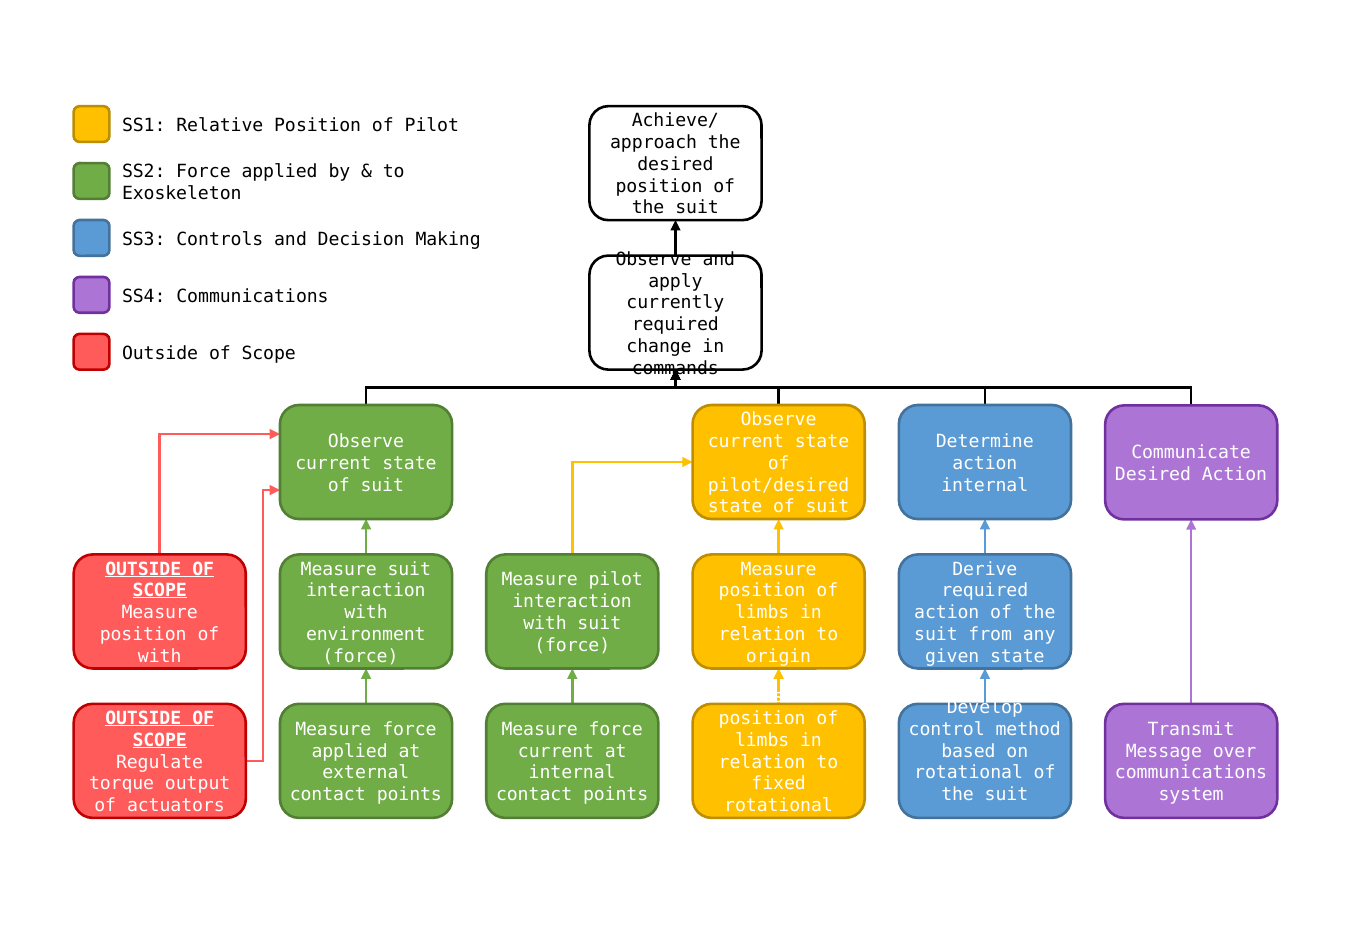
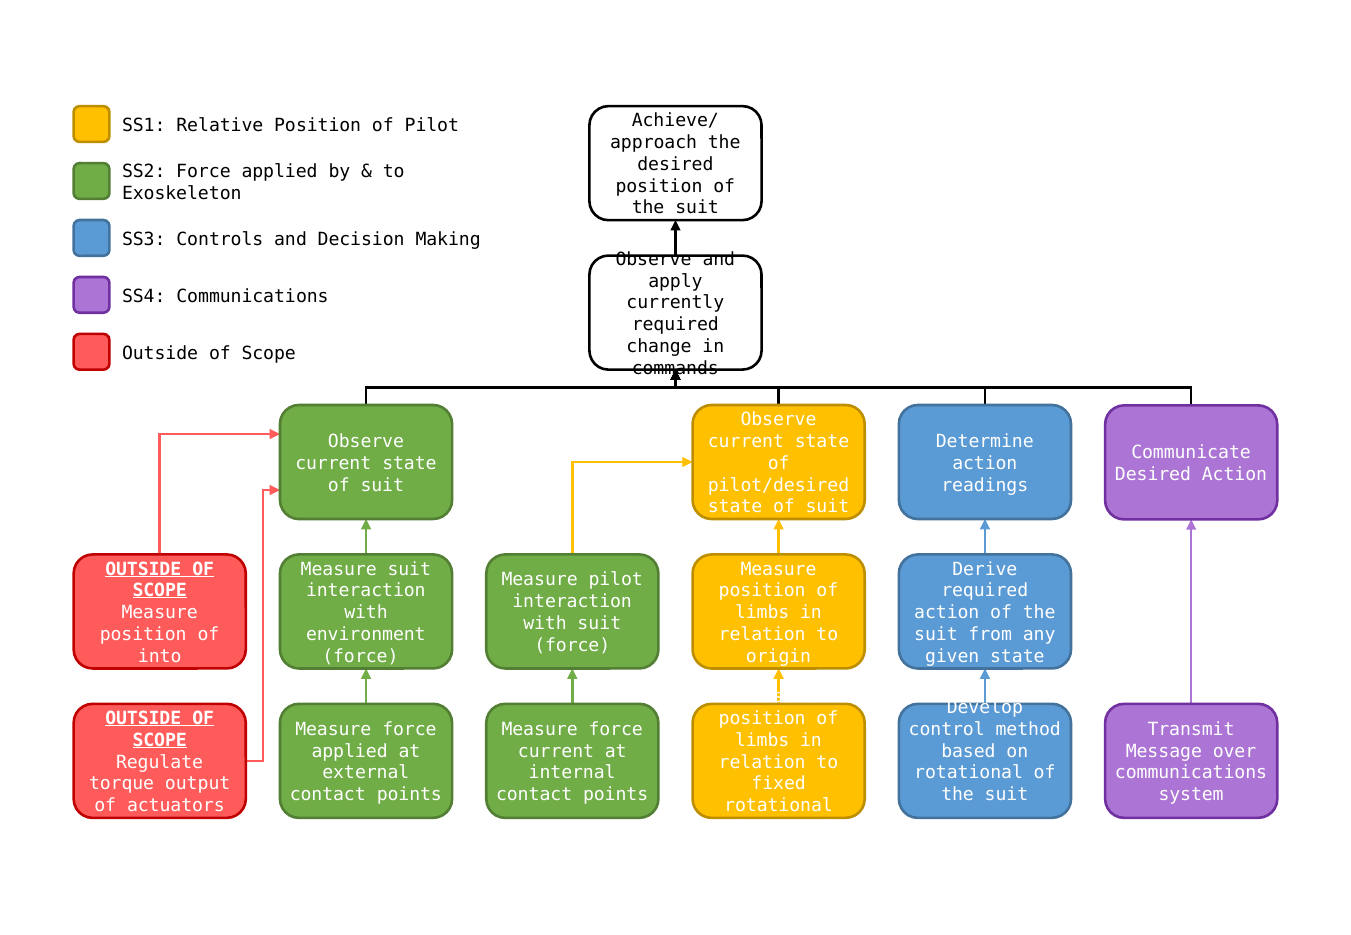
internal at (985, 485): internal -> readings
with at (160, 656): with -> into
